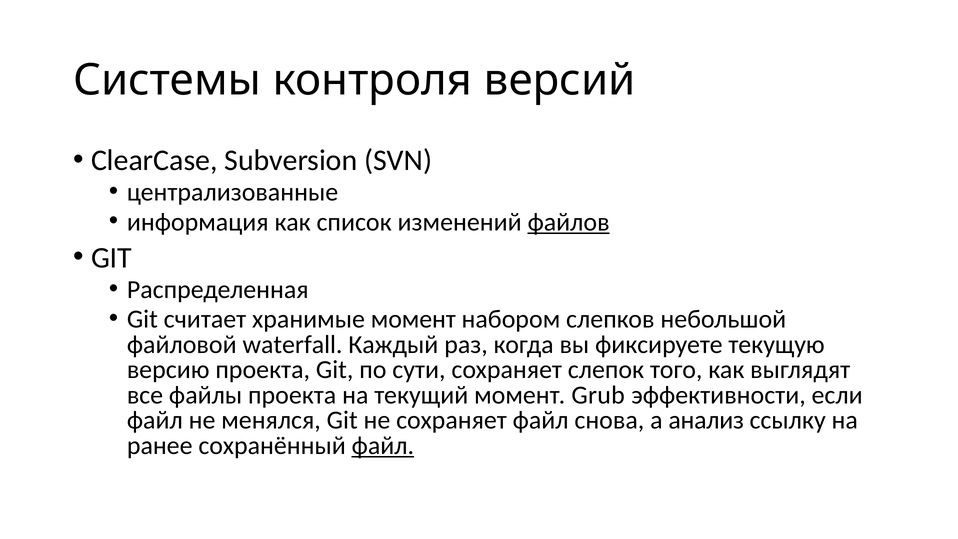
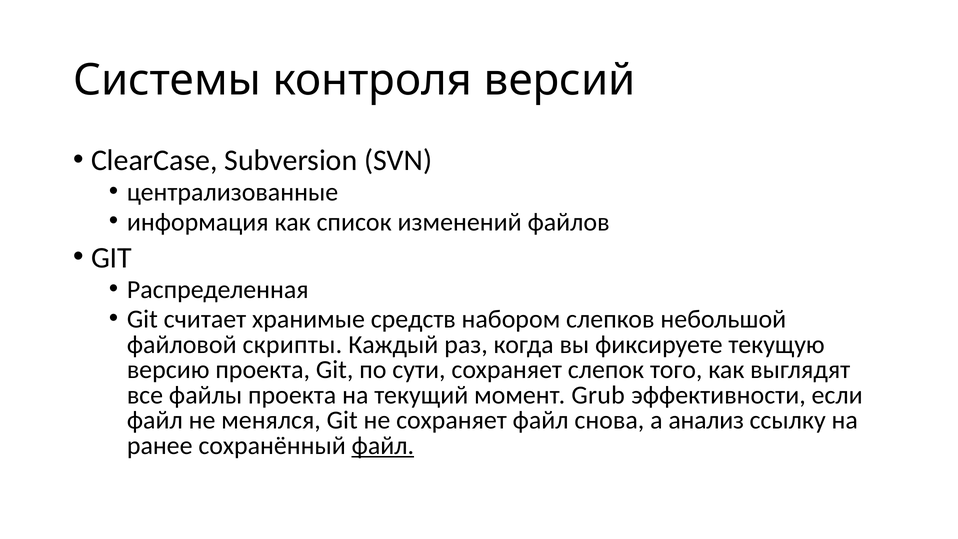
файлов underline: present -> none
хранимые момент: момент -> средств
waterfall: waterfall -> скрипты
